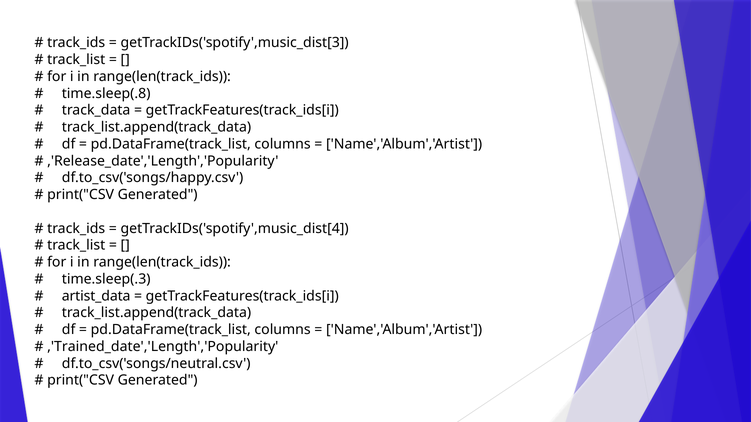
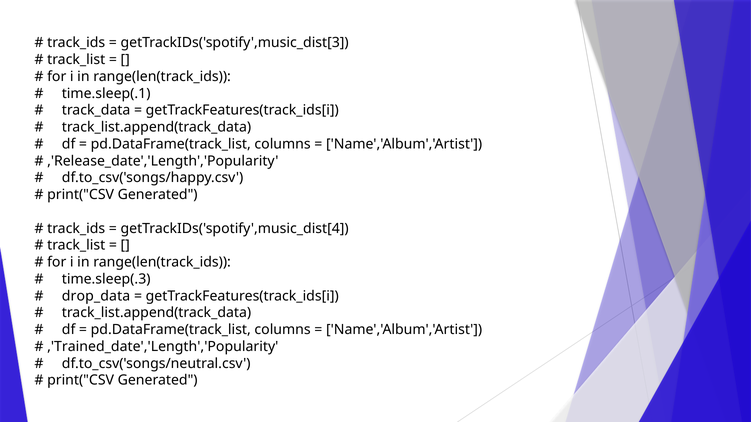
time.sleep(.8: time.sleep(.8 -> time.sleep(.1
artist_data: artist_data -> drop_data
